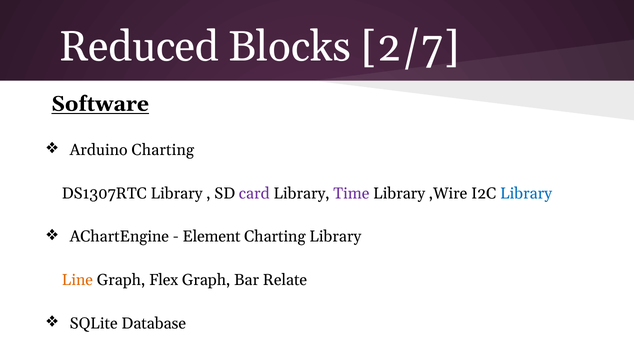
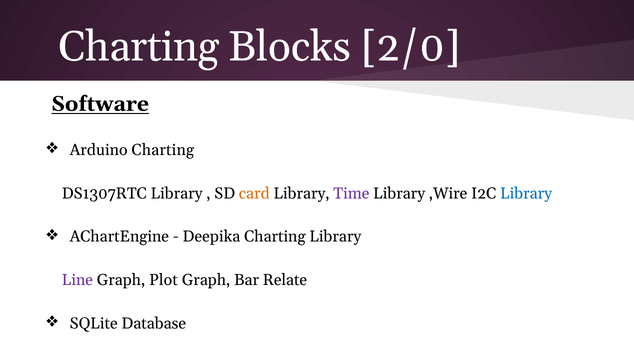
Reduced at (139, 47): Reduced -> Charting
2/7: 2/7 -> 2/0
card colour: purple -> orange
Element: Element -> Deepika
Line colour: orange -> purple
Flex: Flex -> Plot
